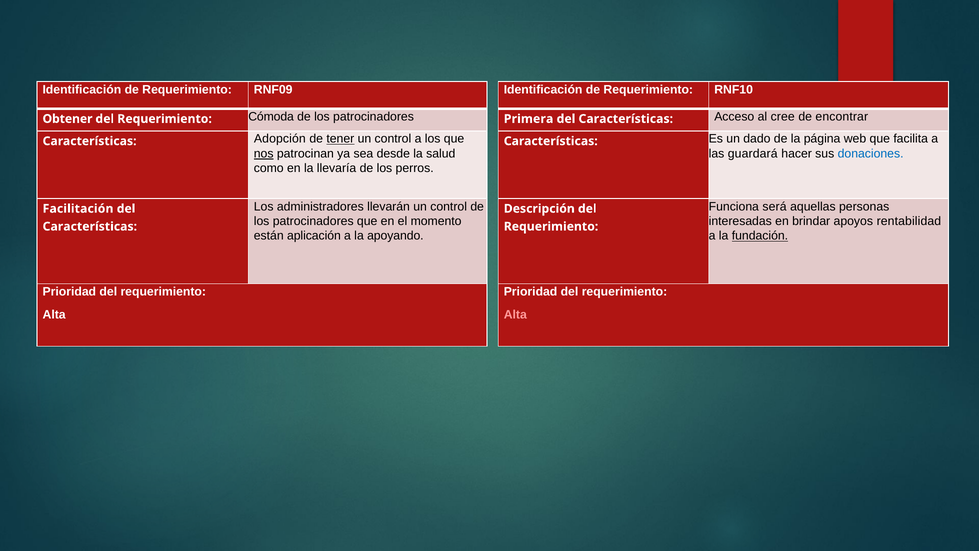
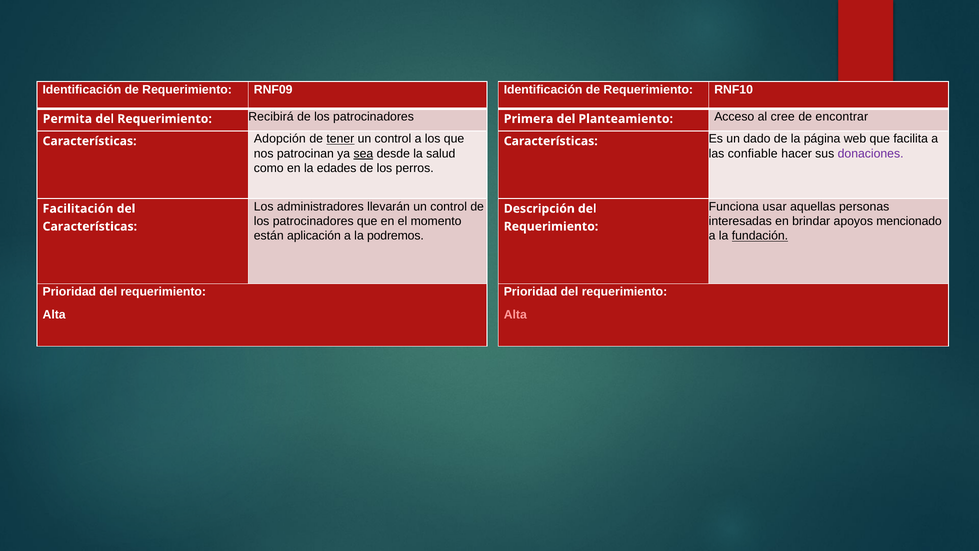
Obtener: Obtener -> Permita
Cómoda: Cómoda -> Recibirá
Características at (626, 119): Características -> Planteamiento
nos underline: present -> none
sea underline: none -> present
guardará: guardará -> confiable
donaciones colour: blue -> purple
llevaría: llevaría -> edades
será: será -> usar
rentabilidad: rentabilidad -> mencionado
apoyando: apoyando -> podremos
